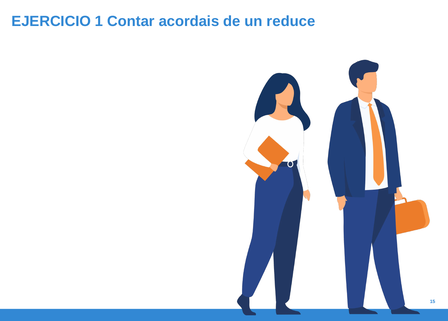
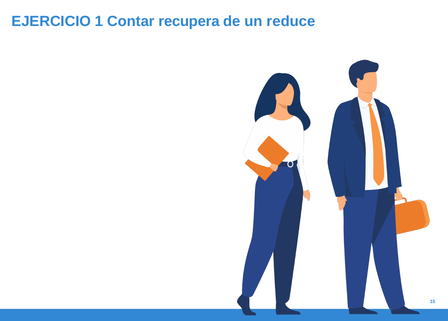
acordais: acordais -> recupera
